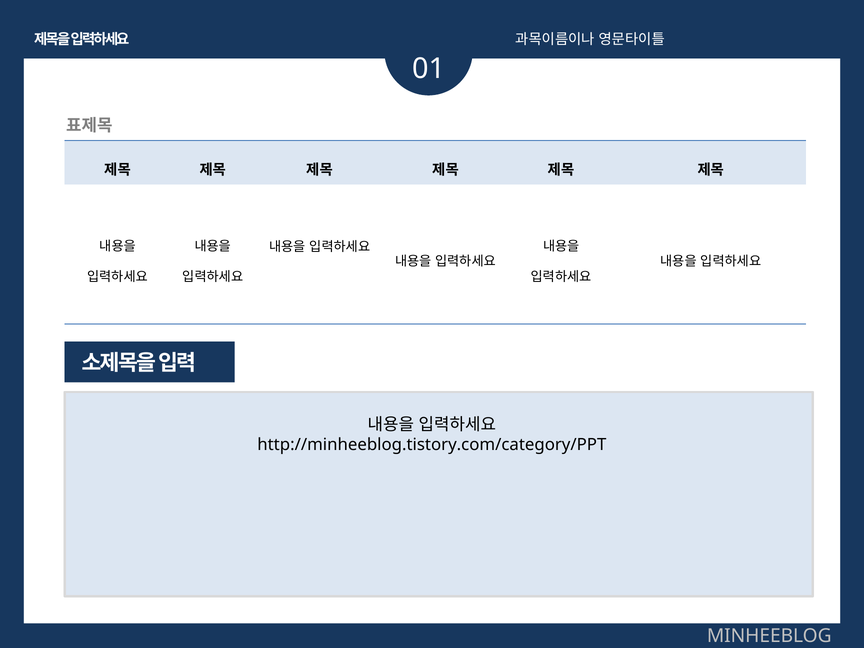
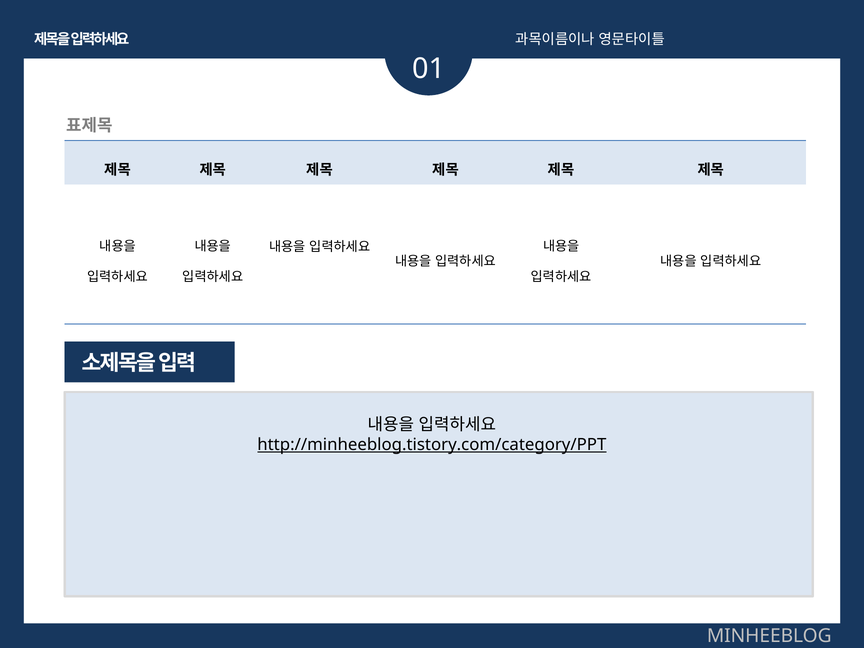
http://minheeblog.tistory.com/category/PPT underline: none -> present
